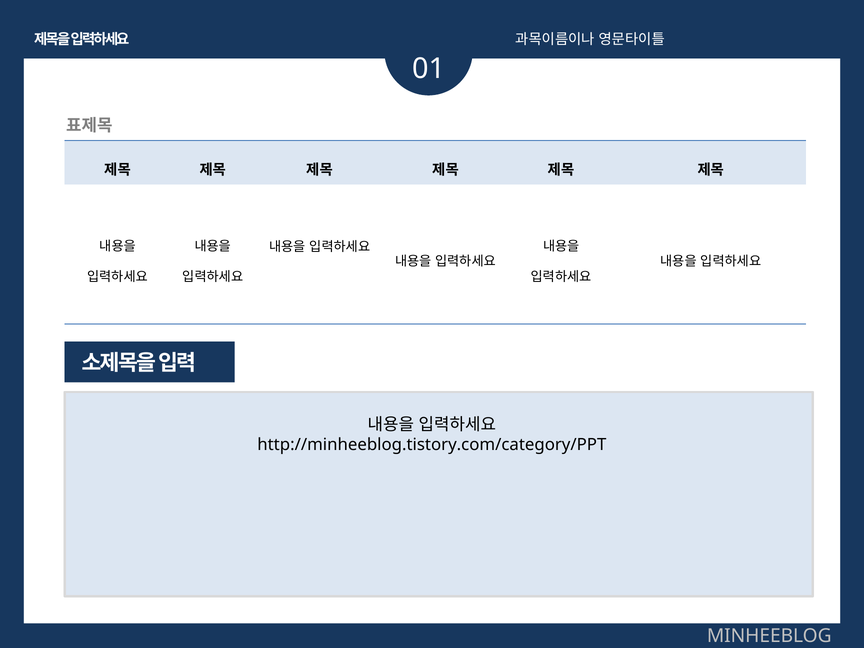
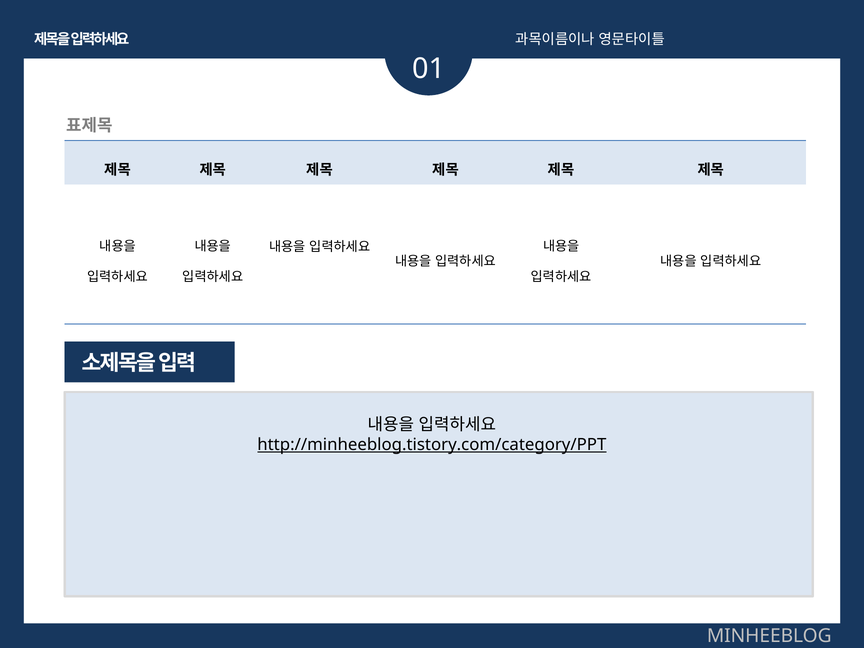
http://minheeblog.tistory.com/category/PPT underline: none -> present
